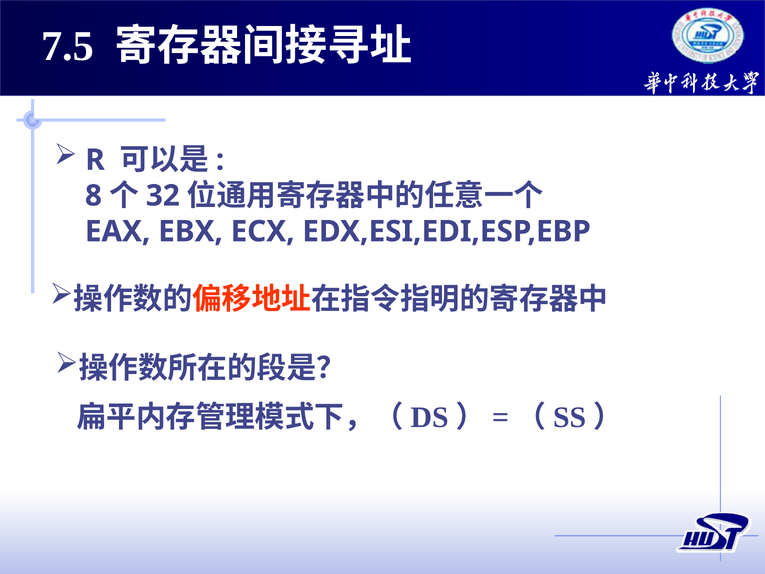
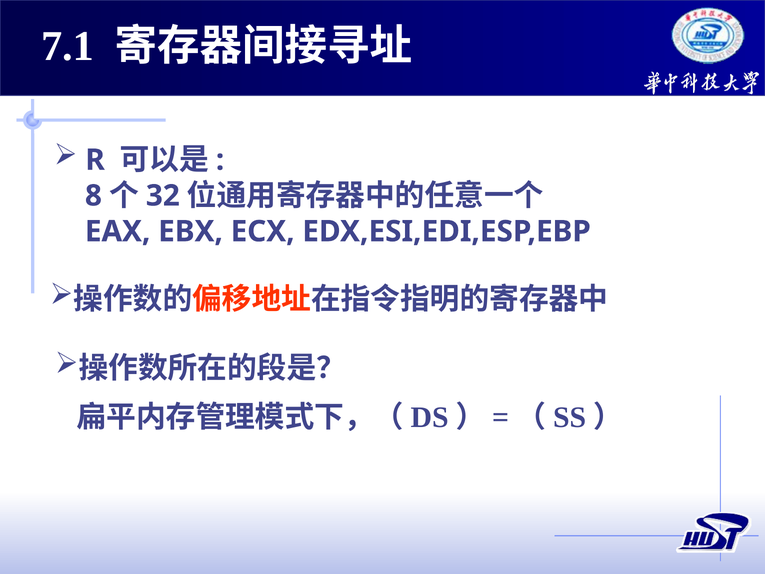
7.5: 7.5 -> 7.1
